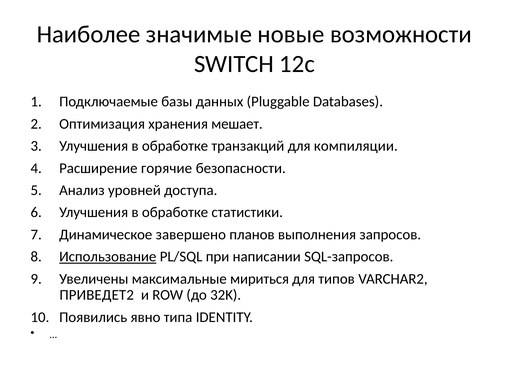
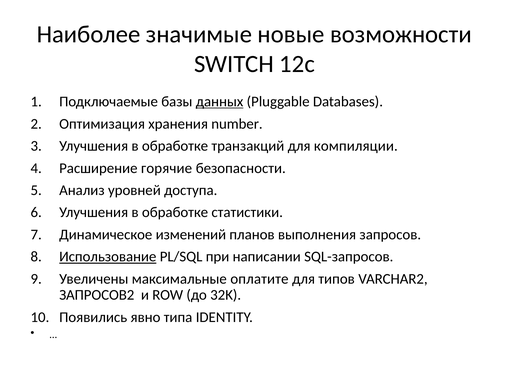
данных underline: none -> present
мешает: мешает -> number
завершено: завершено -> изменений
мириться: мириться -> оплатите
ПРИВЕДЕТ2: ПРИВЕДЕТ2 -> ЗАПРОСОВ2
